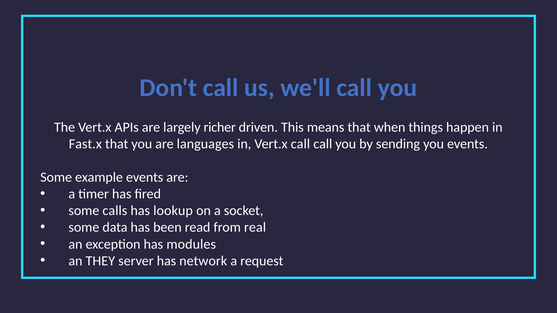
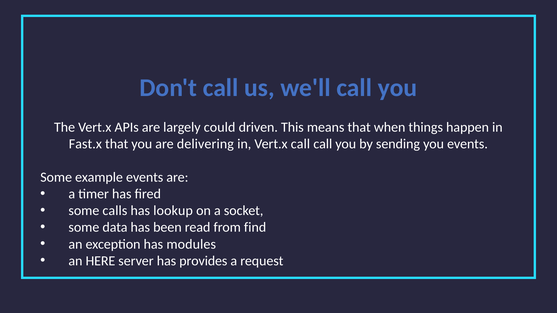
richer: richer -> could
languages: languages -> delivering
real: real -> find
THEY: THEY -> HERE
network: network -> provides
